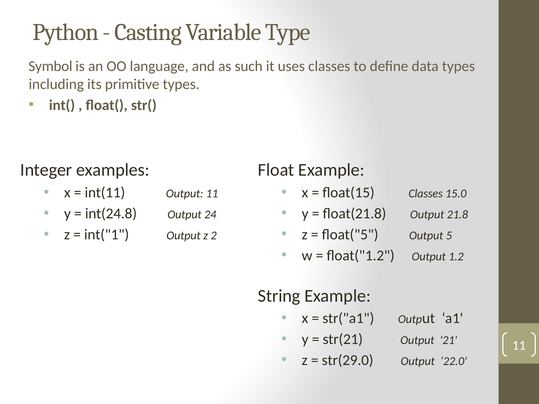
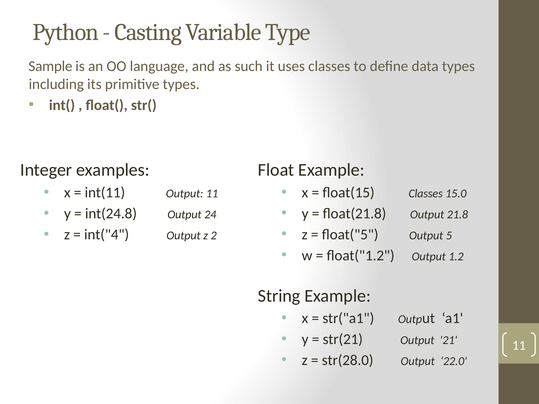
Symbol: Symbol -> Sample
int("1: int("1 -> int("4
str(29.0: str(29.0 -> str(28.0
